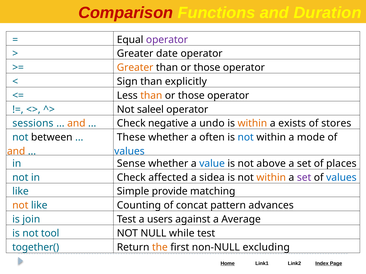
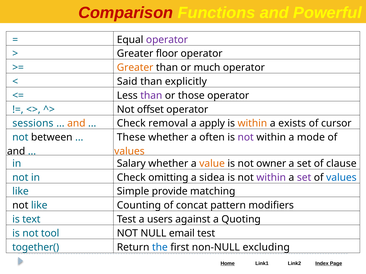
Duration: Duration -> Powerful
date: date -> floor
those at (207, 68): those -> much
Sign: Sign -> Said
than at (151, 96) colour: orange -> purple
saleel: saleel -> offset
negative: negative -> removal
undo: undo -> apply
stores: stores -> cursor
not at (246, 138) colour: blue -> purple
and at (16, 151) colour: orange -> black
values at (129, 151) colour: blue -> orange
Sense: Sense -> Salary
value colour: blue -> orange
above: above -> owner
places: places -> clause
affected: affected -> omitting
within at (271, 178) colour: orange -> purple
not at (20, 206) colour: orange -> black
advances: advances -> modifiers
join: join -> text
Average: Average -> Quoting
while: while -> email
the colour: orange -> blue
